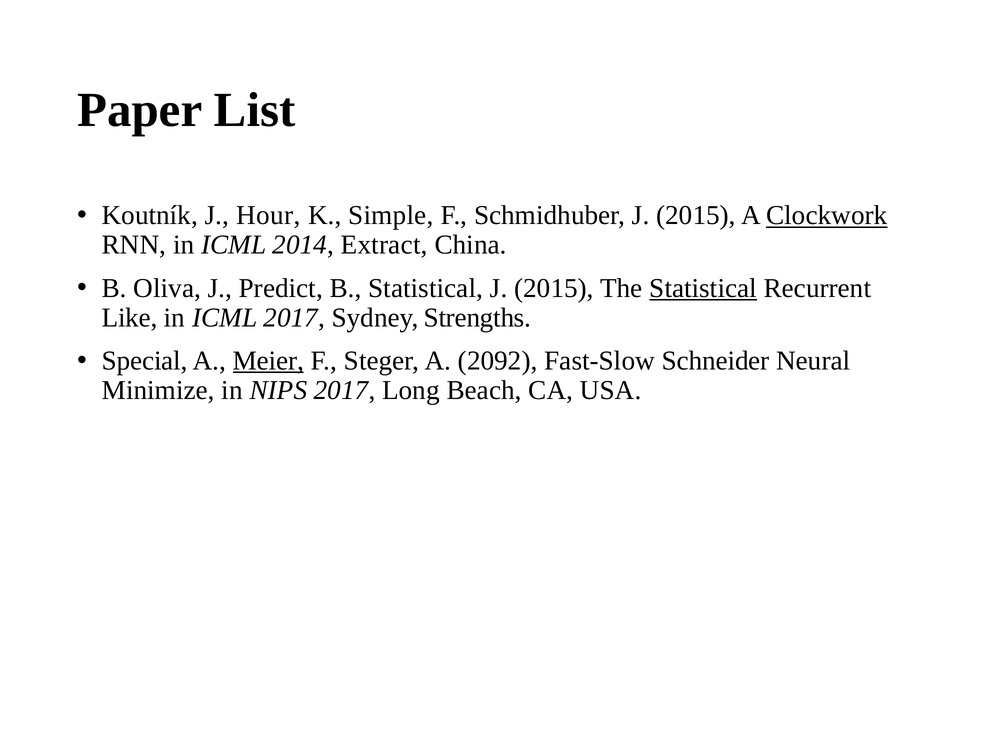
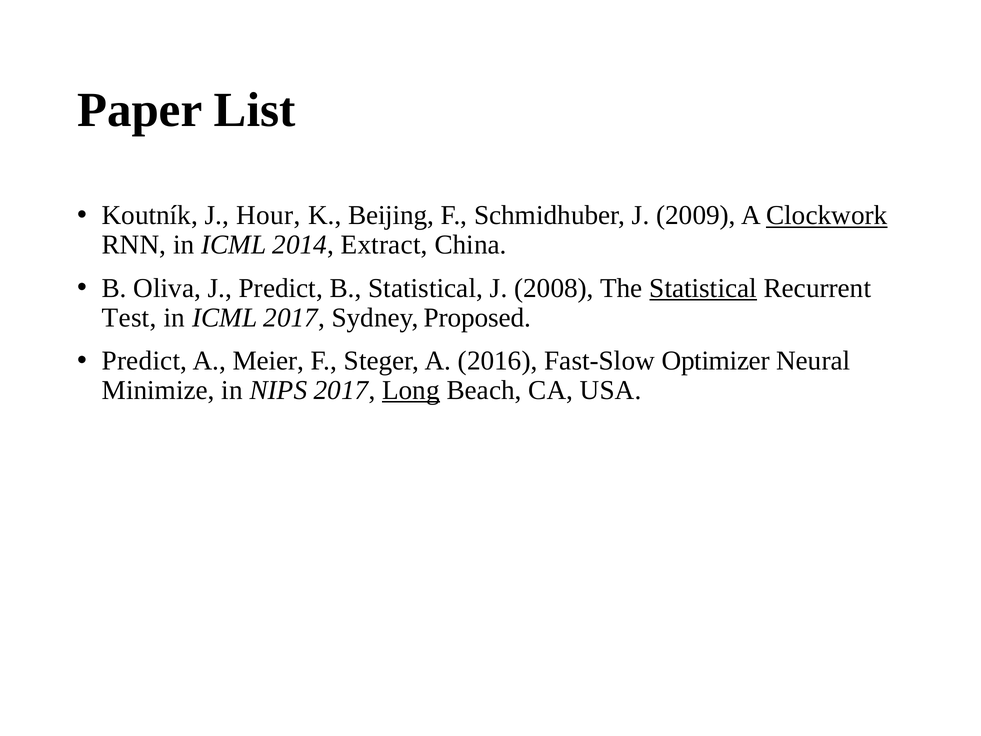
Simple: Simple -> Beijing
Schmidhuber J 2015: 2015 -> 2009
2015 at (554, 288): 2015 -> 2008
Like: Like -> Test
Strengths: Strengths -> Proposed
Special at (145, 360): Special -> Predict
Meier underline: present -> none
2092: 2092 -> 2016
Schneider: Schneider -> Optimizer
Long underline: none -> present
